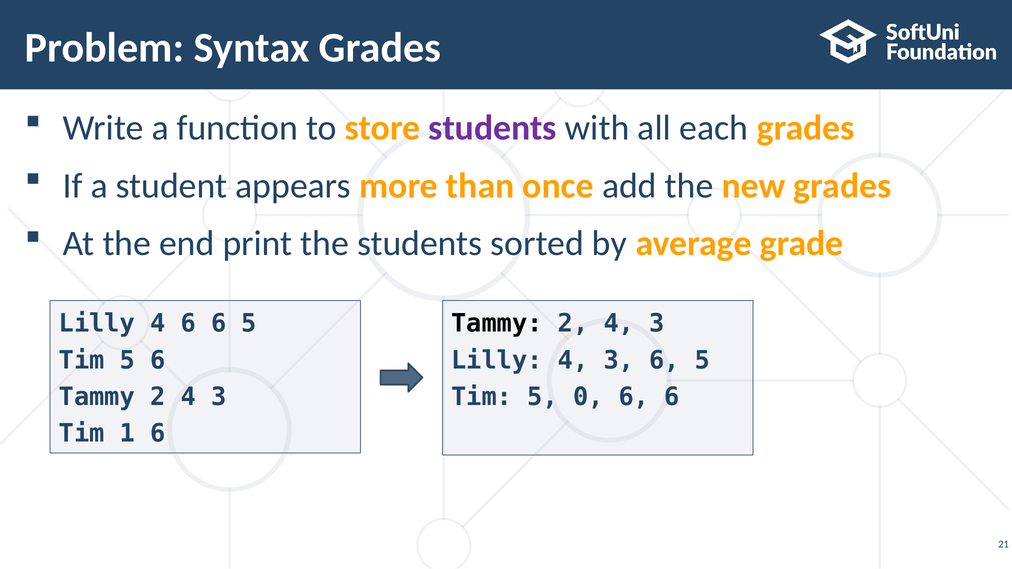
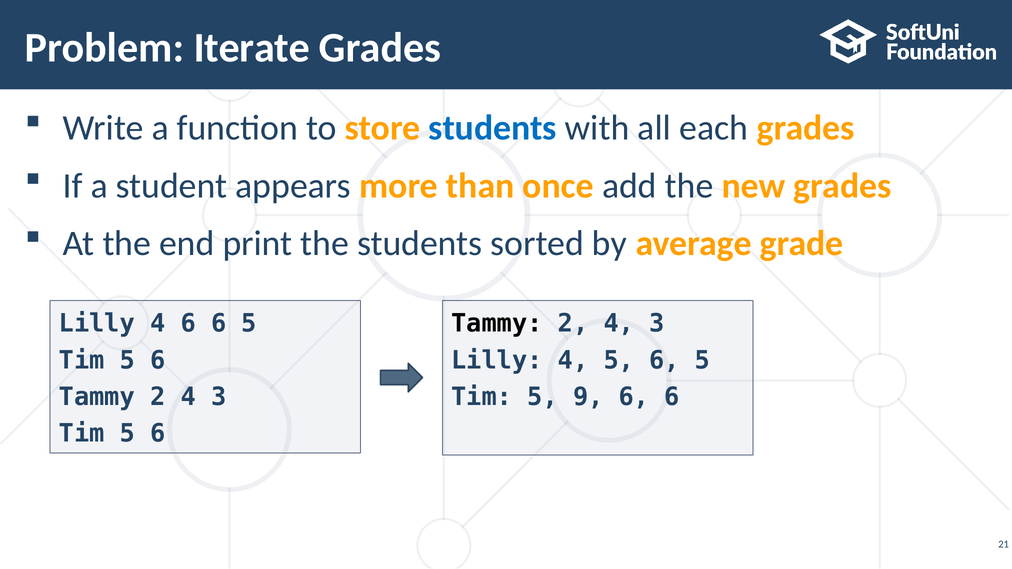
Syntax: Syntax -> Iterate
students at (493, 128) colour: purple -> blue
Lilly 4 3: 3 -> 5
0: 0 -> 9
1 at (127, 434): 1 -> 5
